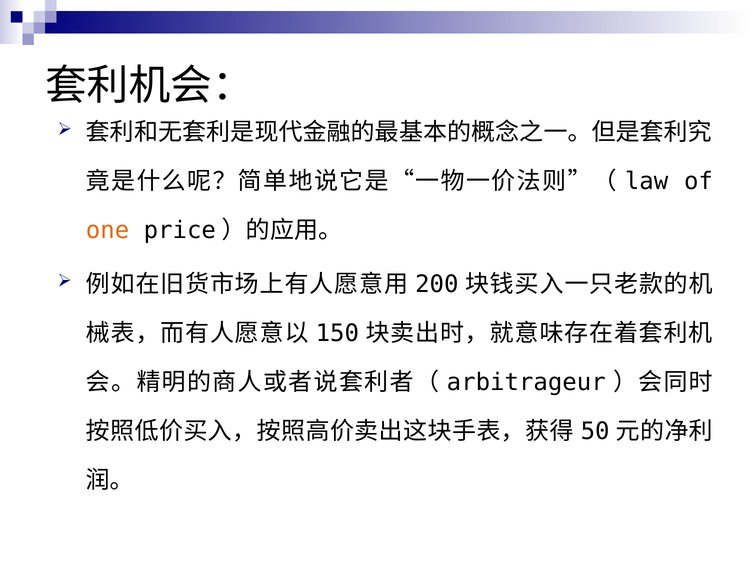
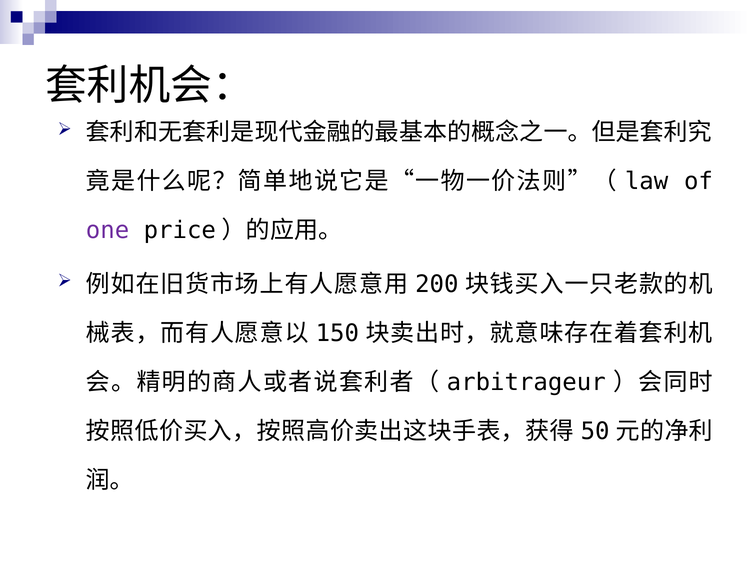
one colour: orange -> purple
